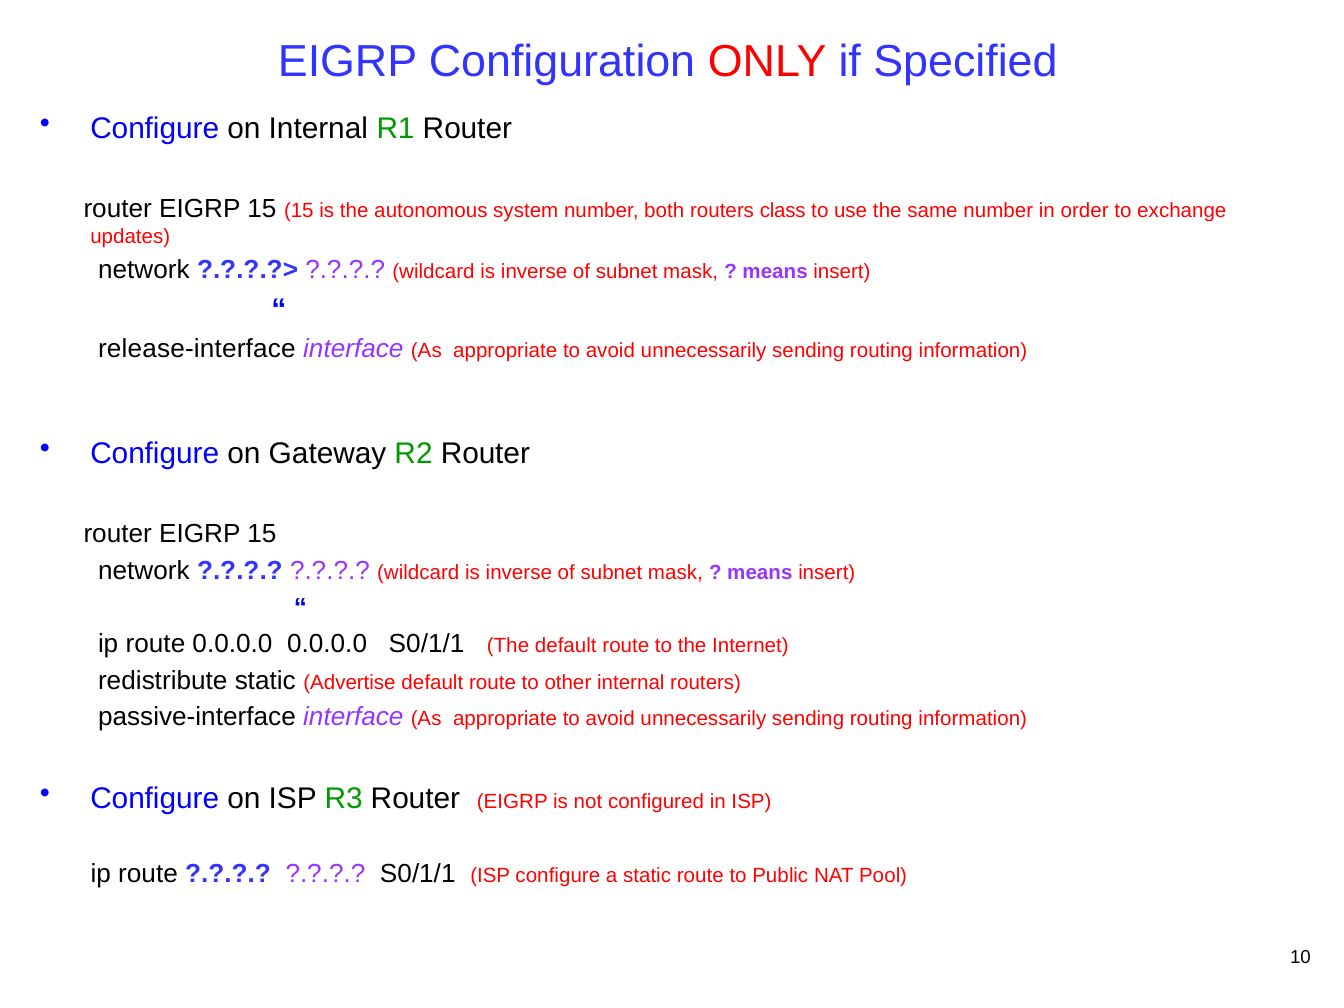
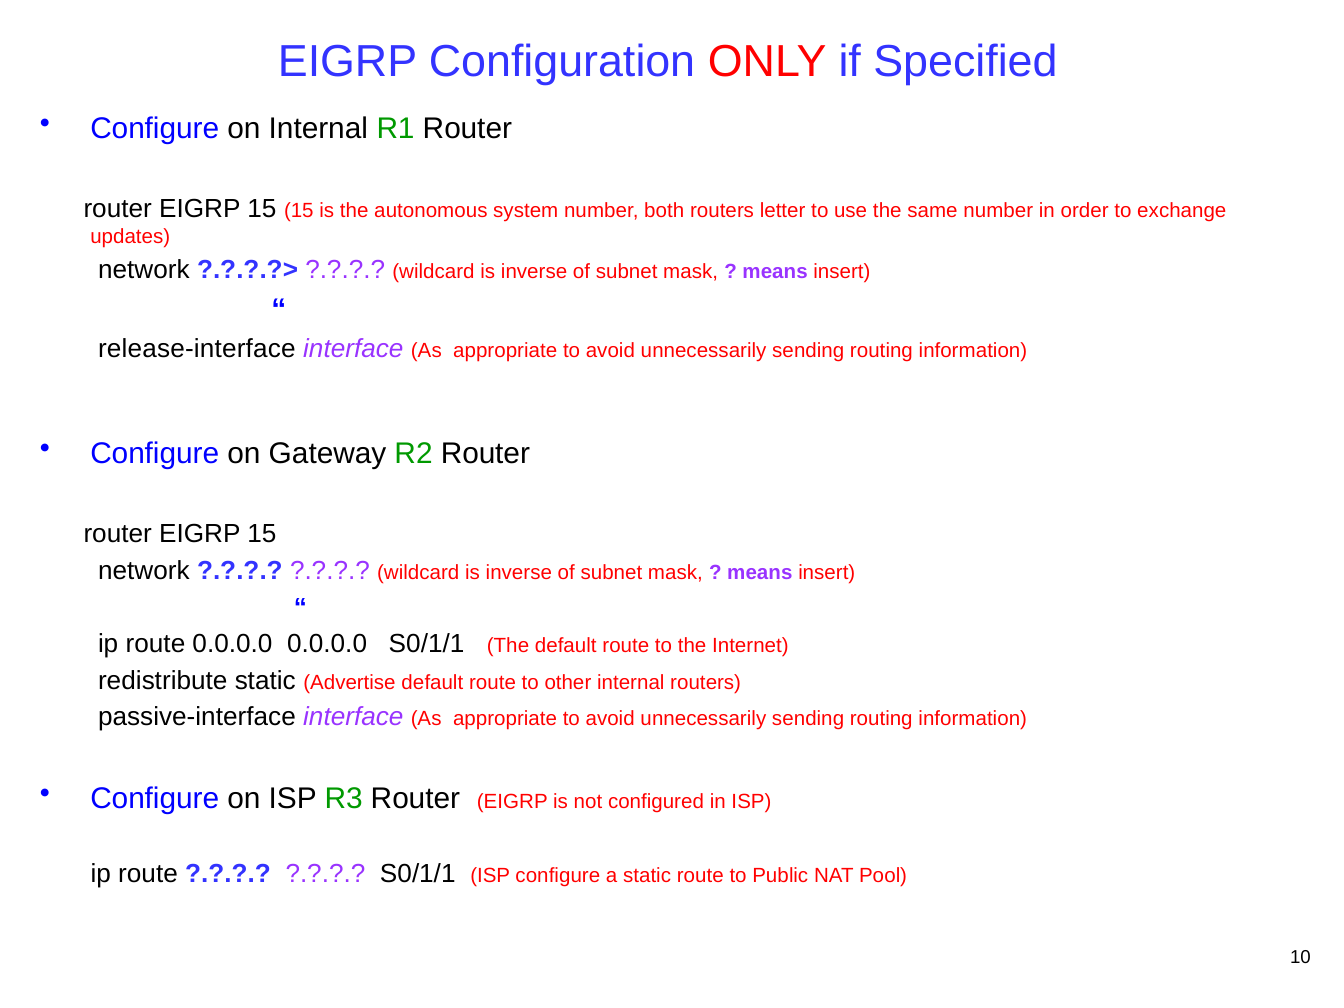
class: class -> letter
